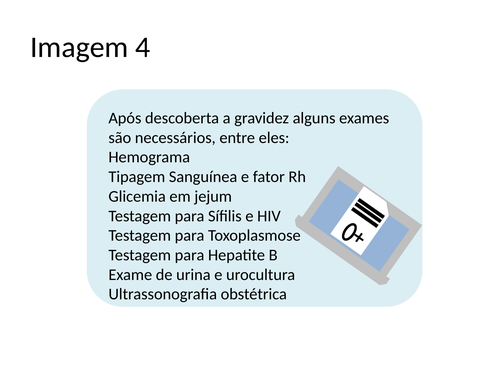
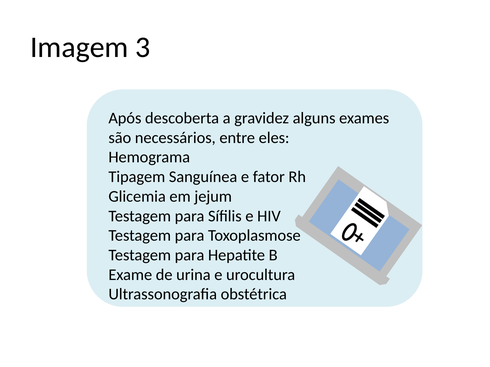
4: 4 -> 3
